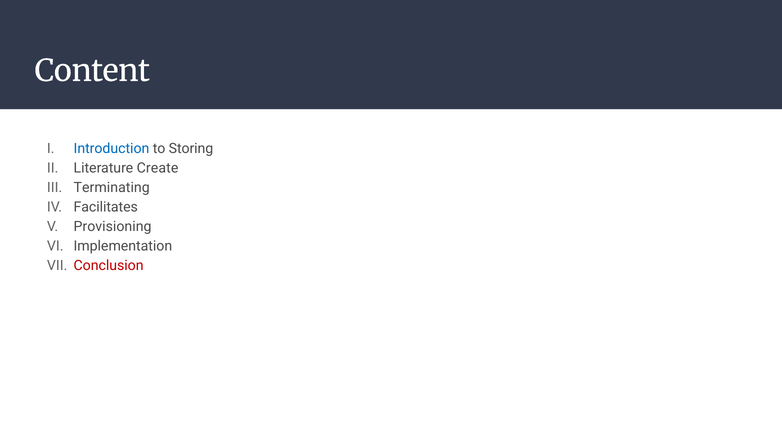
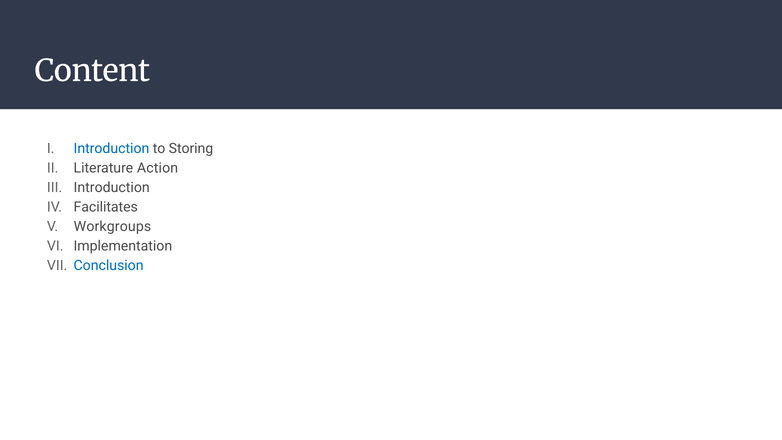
Create: Create -> Action
Terminating at (112, 188): Terminating -> Introduction
Provisioning: Provisioning -> Workgroups
Conclusion colour: red -> blue
